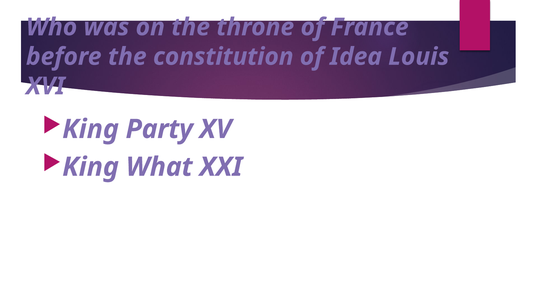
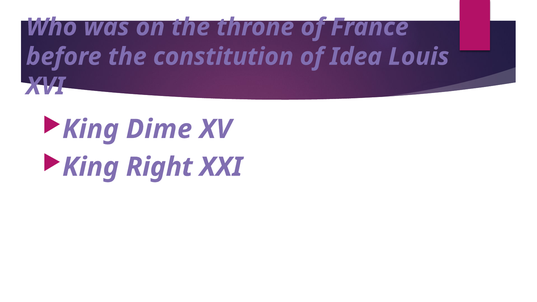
Party: Party -> Dime
What: What -> Right
